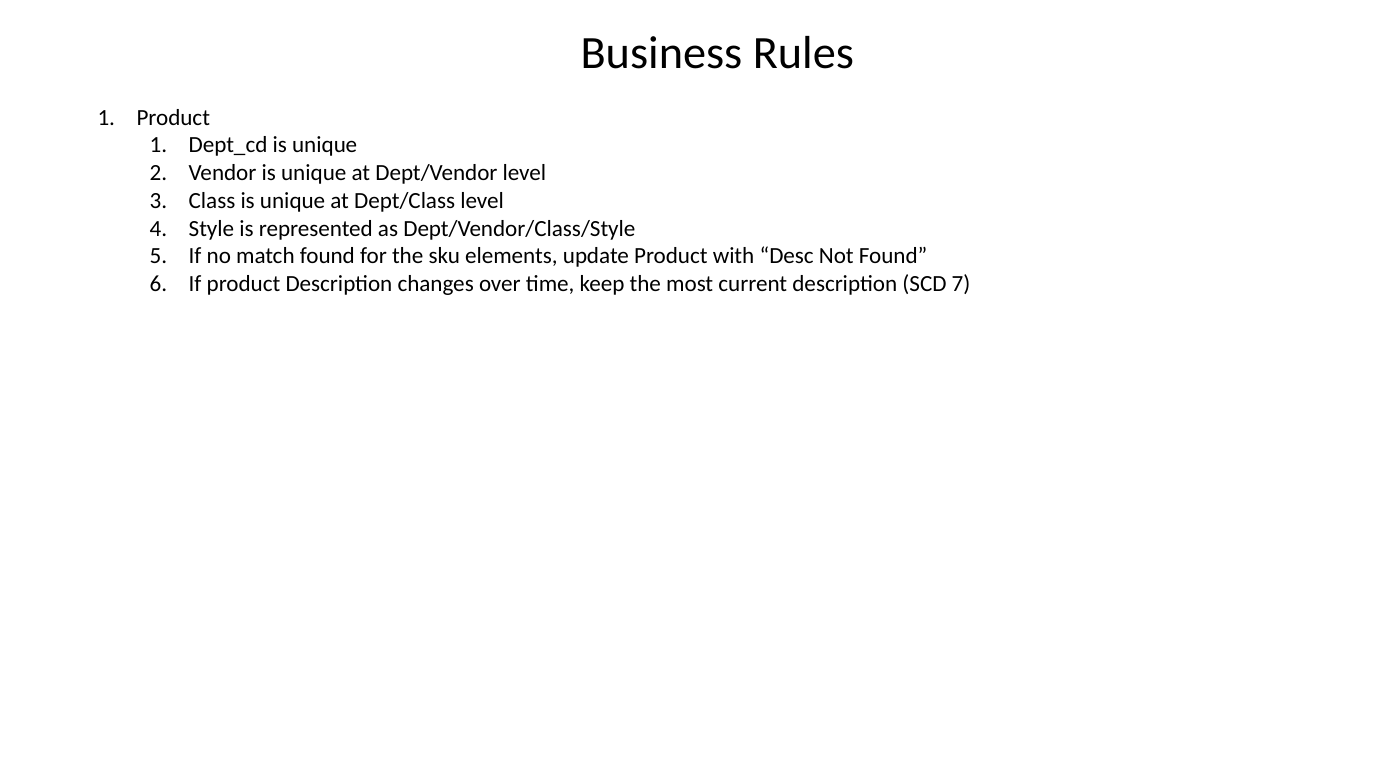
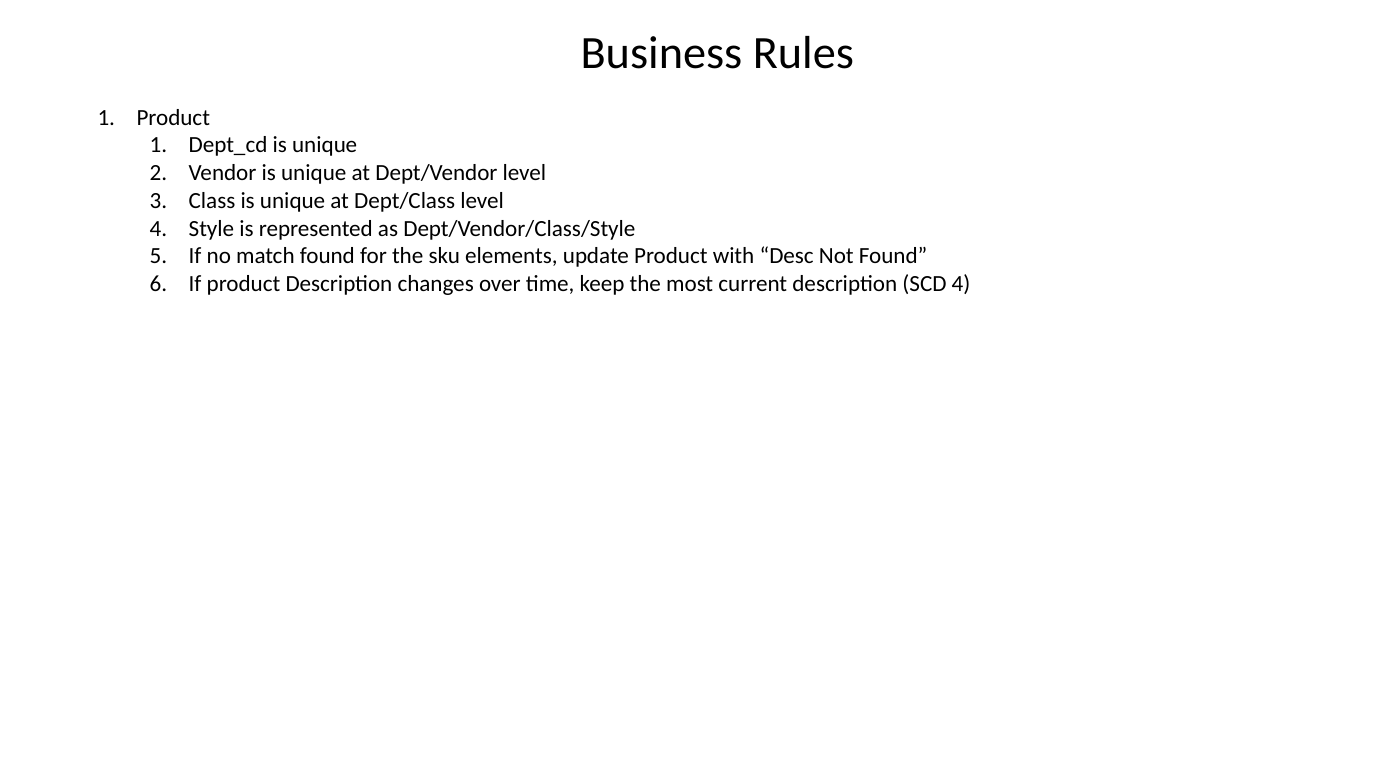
SCD 7: 7 -> 4
